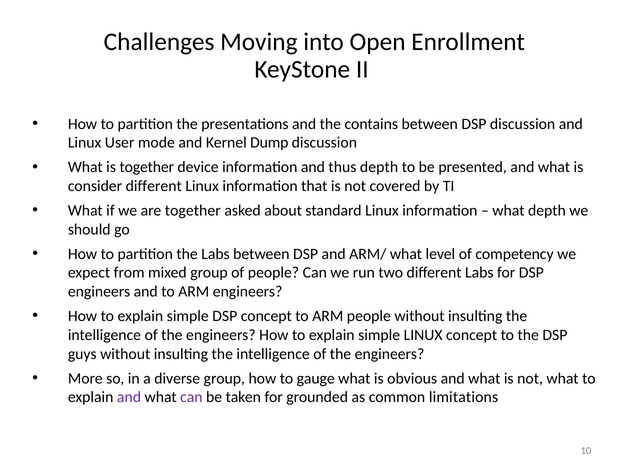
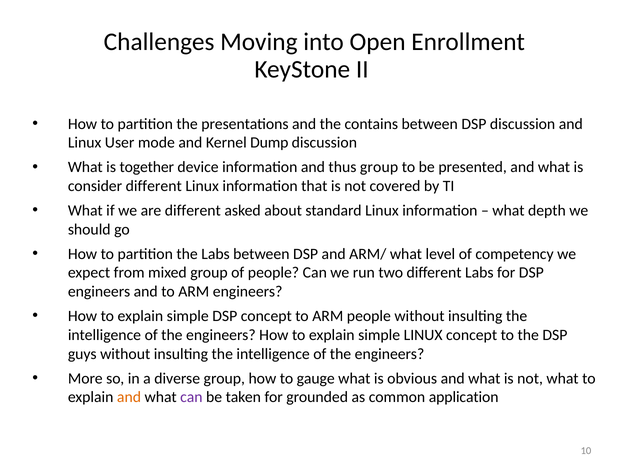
thus depth: depth -> group
are together: together -> different
and at (129, 397) colour: purple -> orange
limitations: limitations -> application
